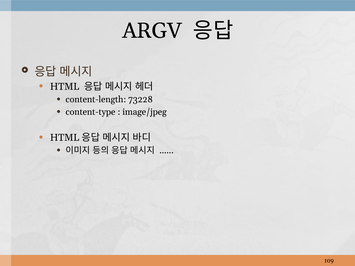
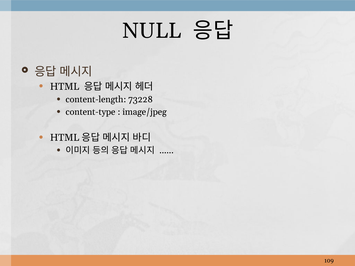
ARGV: ARGV -> NULL
